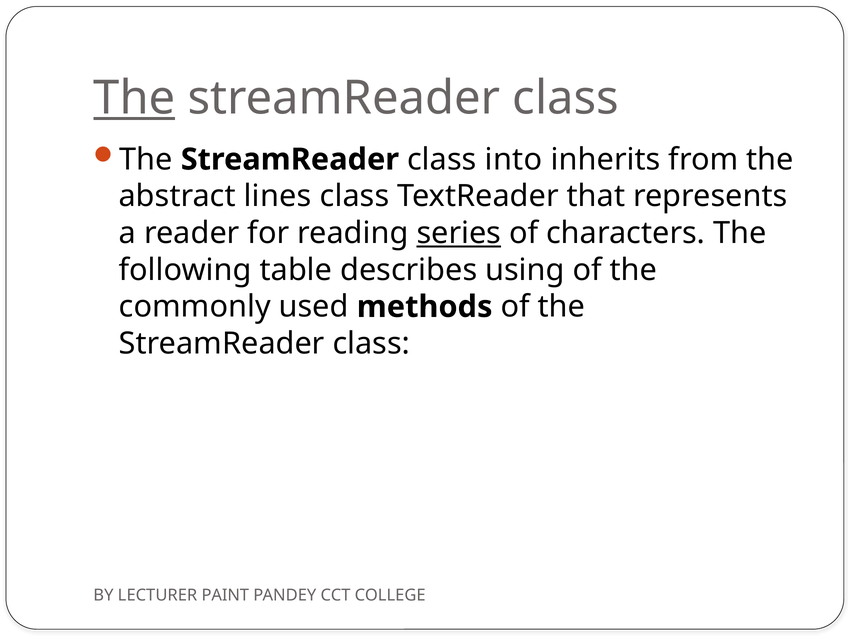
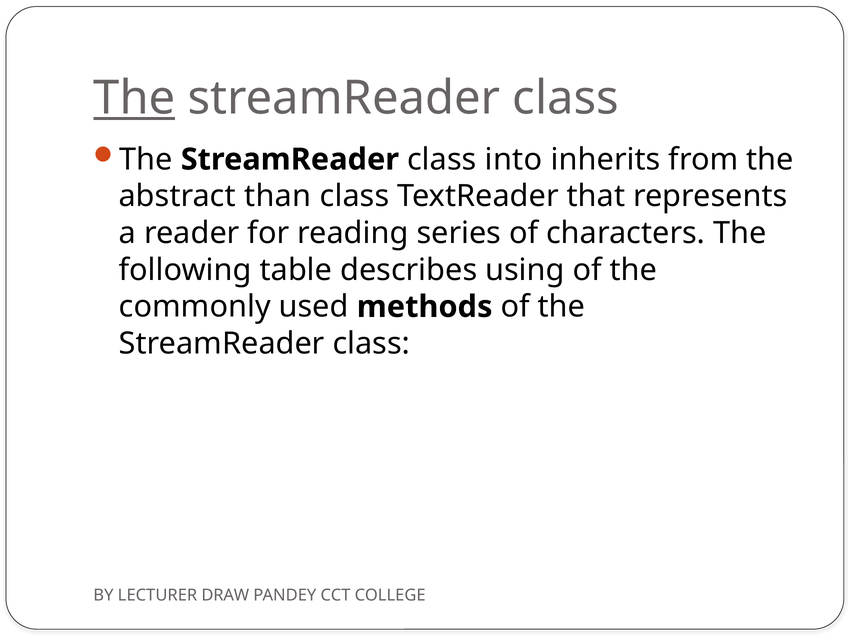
lines: lines -> than
series underline: present -> none
PAINT: PAINT -> DRAW
